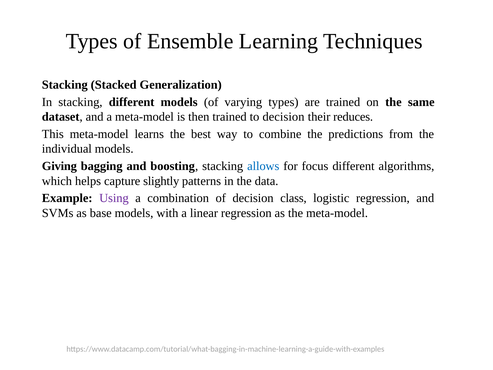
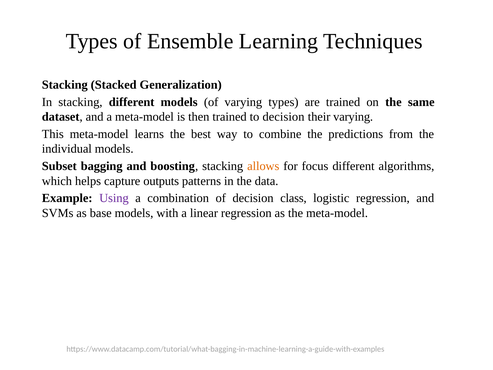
their reduces: reduces -> varying
Giving: Giving -> Subset
allows colour: blue -> orange
slightly: slightly -> outputs
